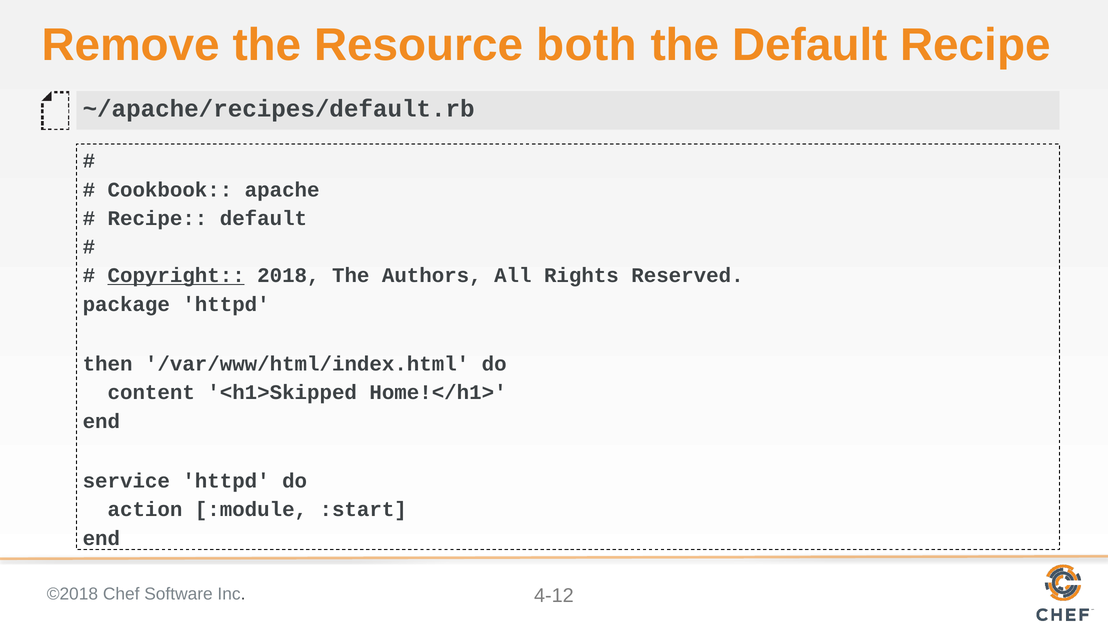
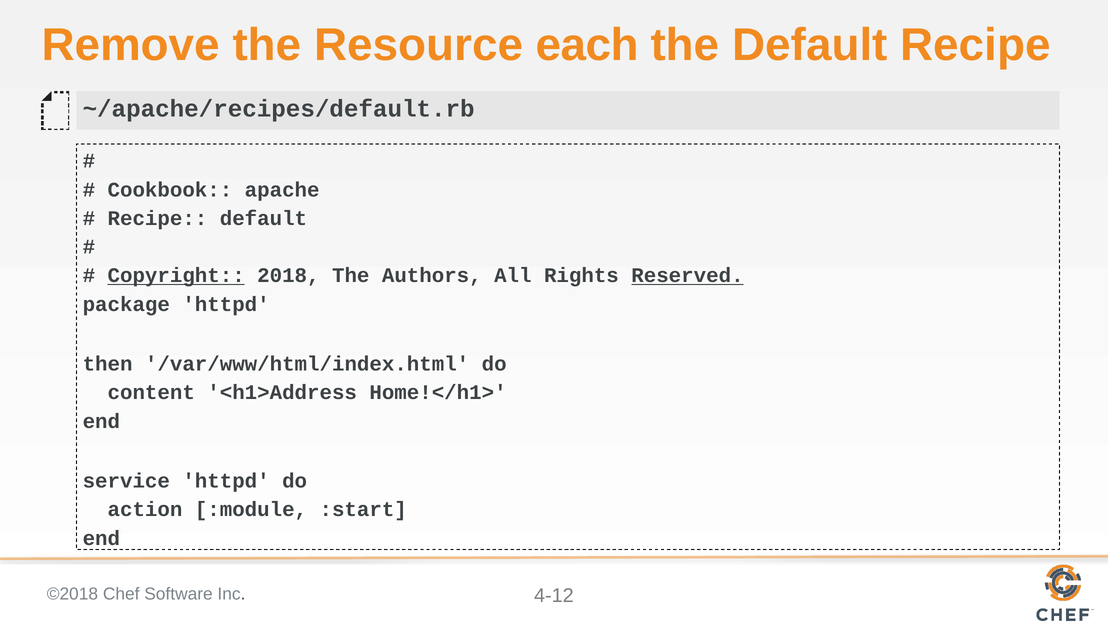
both: both -> each
Reserved underline: none -> present
<h1>Skipped: <h1>Skipped -> <h1>Address
